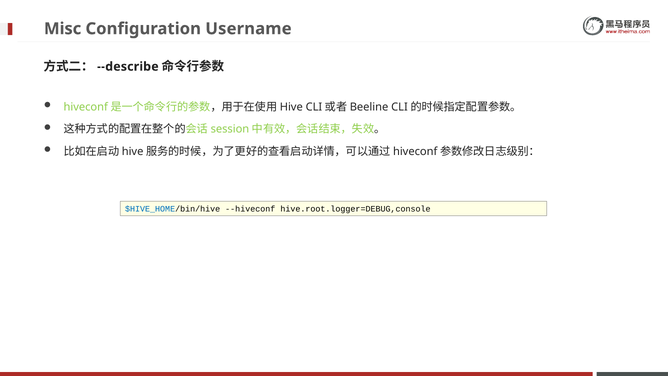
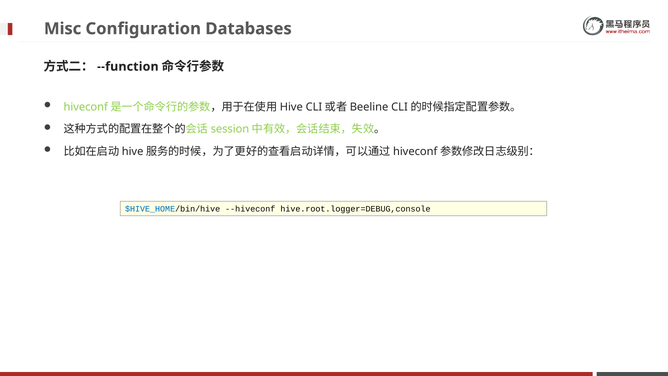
Username: Username -> Databases
--describe: --describe -> --function
